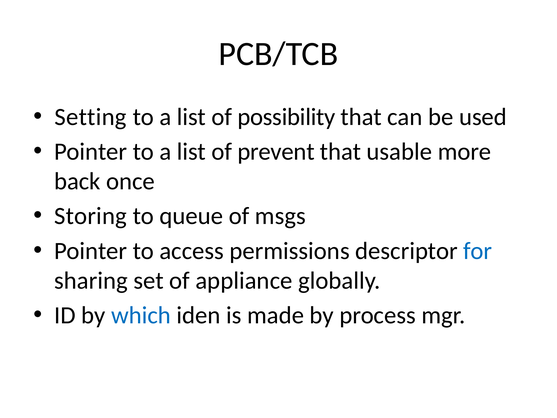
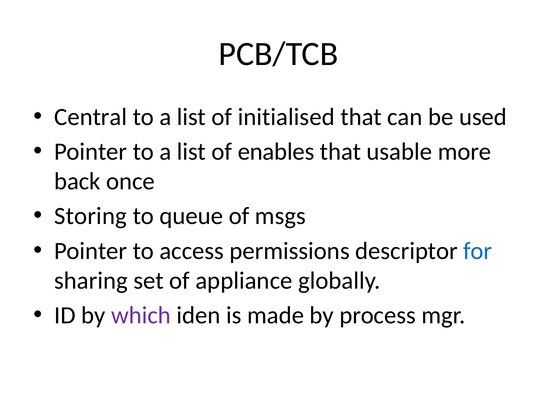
Setting: Setting -> Central
possibility: possibility -> initialised
prevent: prevent -> enables
which colour: blue -> purple
